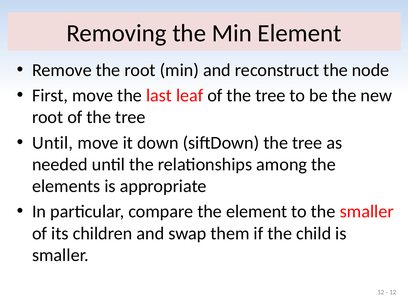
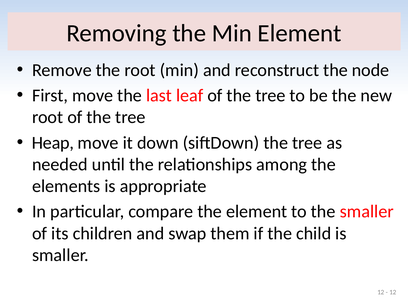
Until at (53, 143): Until -> Heap
